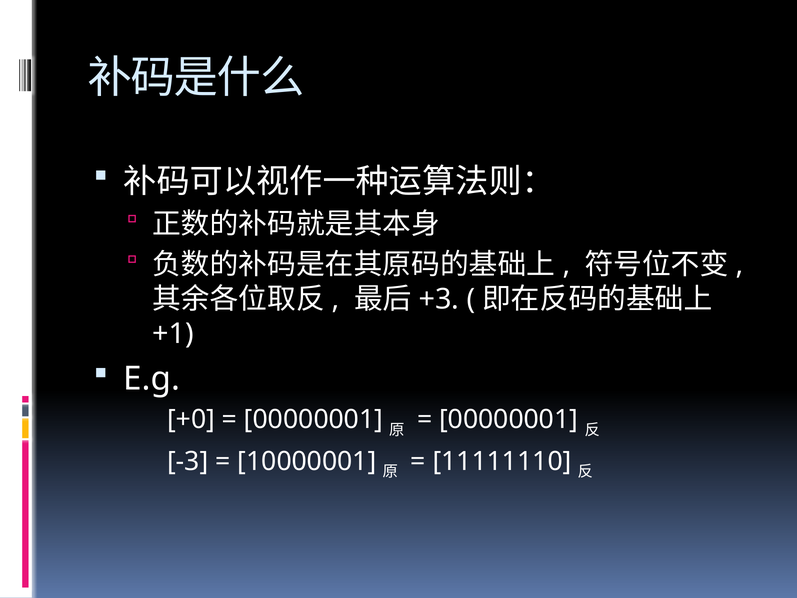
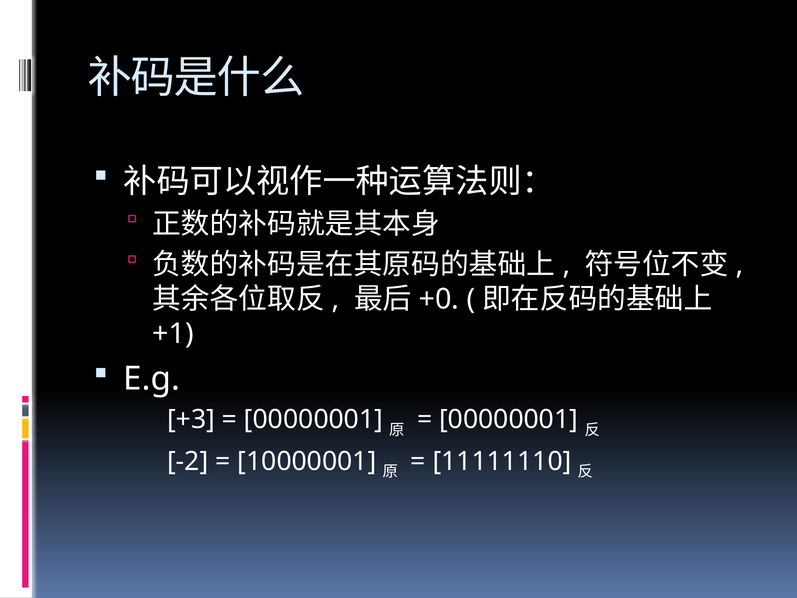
+3: +3 -> +0
+0: +0 -> +3
-3: -3 -> -2
